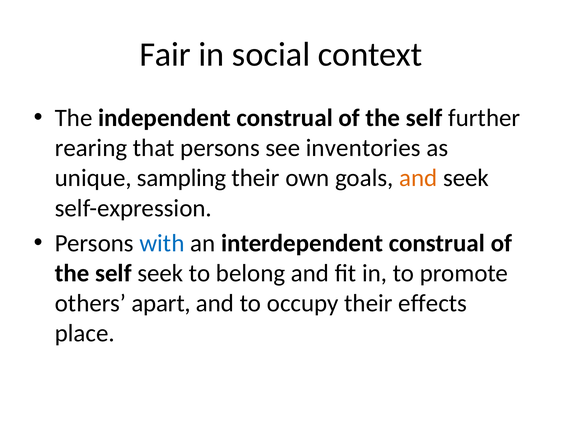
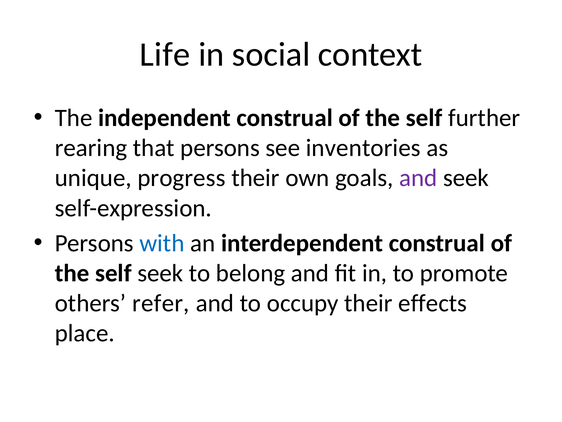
Fair: Fair -> Life
sampling: sampling -> progress
and at (418, 178) colour: orange -> purple
apart: apart -> refer
